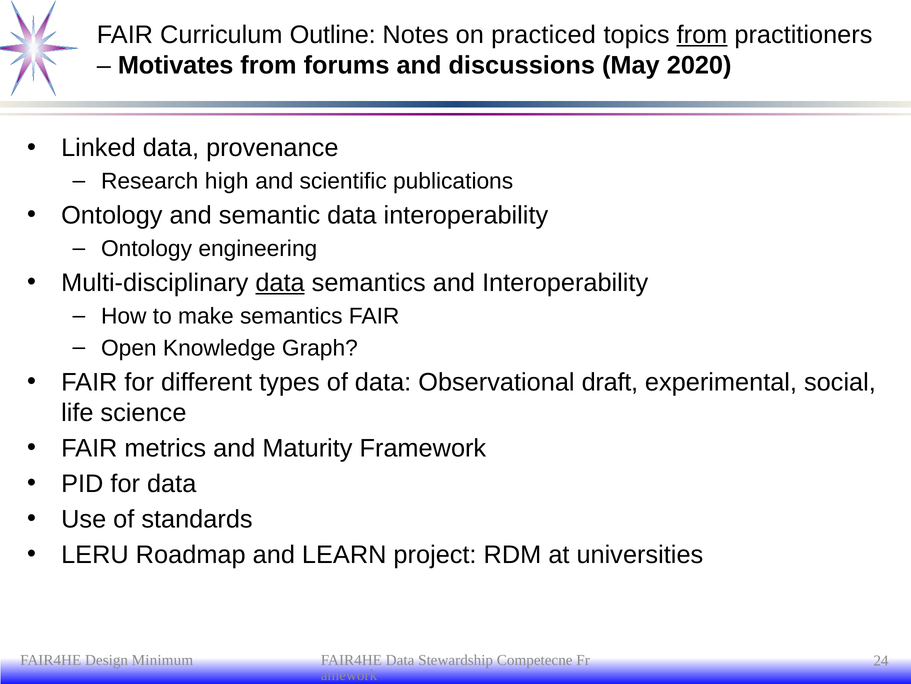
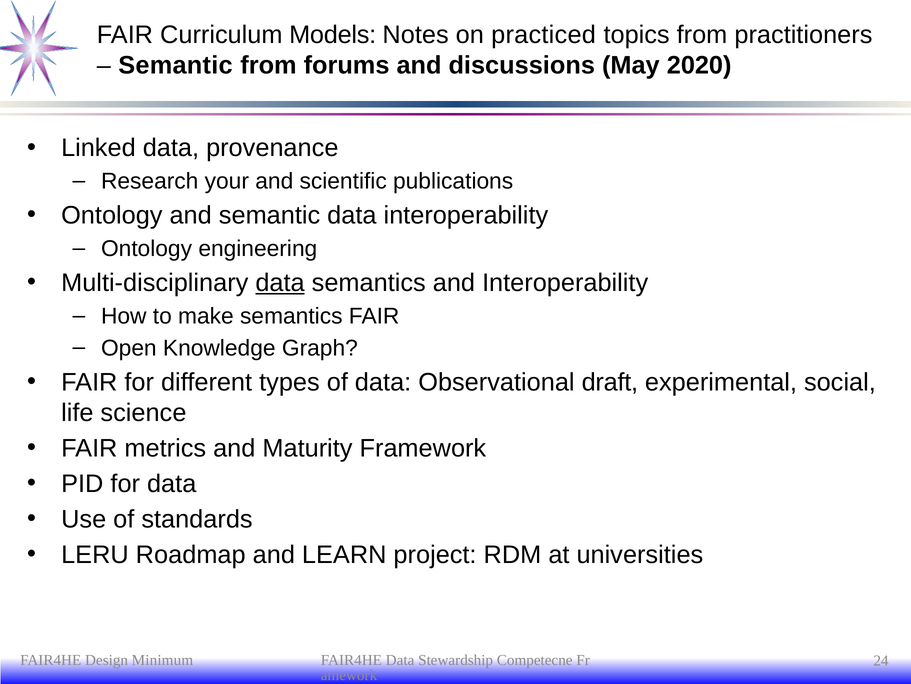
Outline: Outline -> Models
from at (702, 35) underline: present -> none
Motivates at (176, 65): Motivates -> Semantic
high: high -> your
